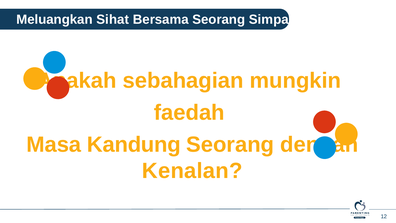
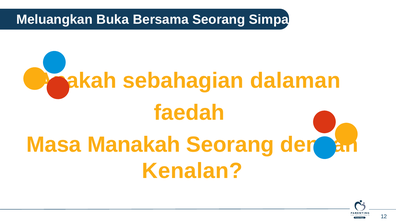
Sihat: Sihat -> Buka
mungkin: mungkin -> dalaman
Kandung: Kandung -> Manakah
